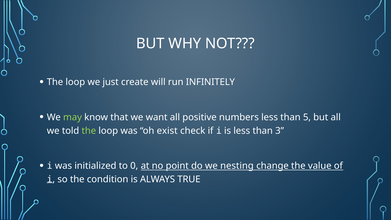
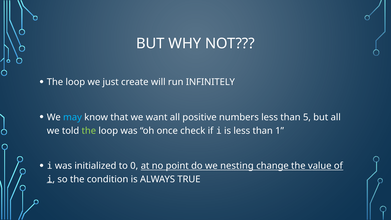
may colour: light green -> light blue
exist: exist -> once
3: 3 -> 1
